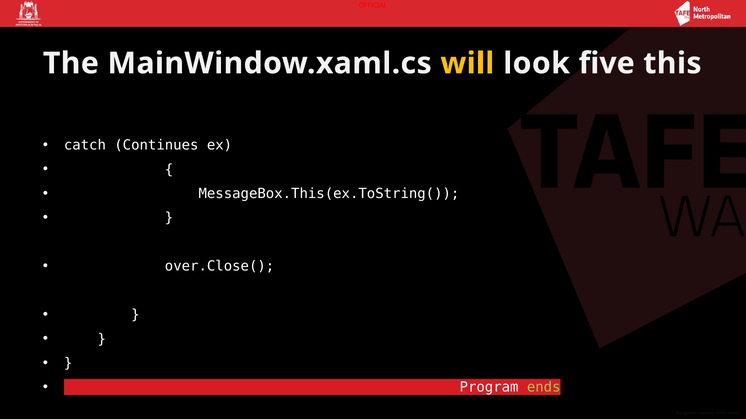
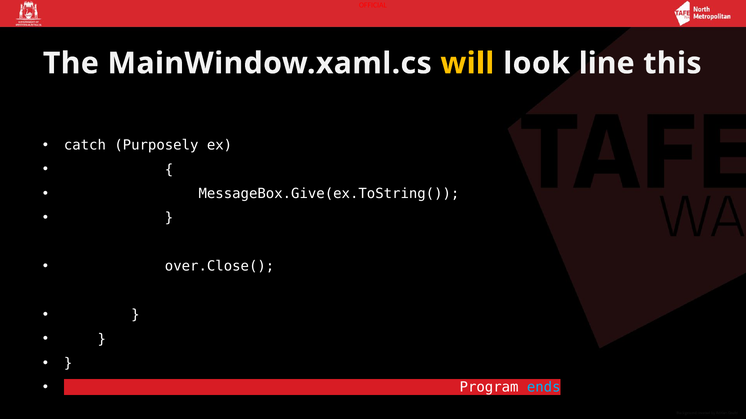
five: five -> line
Continues: Continues -> Purposely
MessageBox.This(ex.ToString(: MessageBox.This(ex.ToString( -> MessageBox.Give(ex.ToString(
ends colour: light green -> light blue
